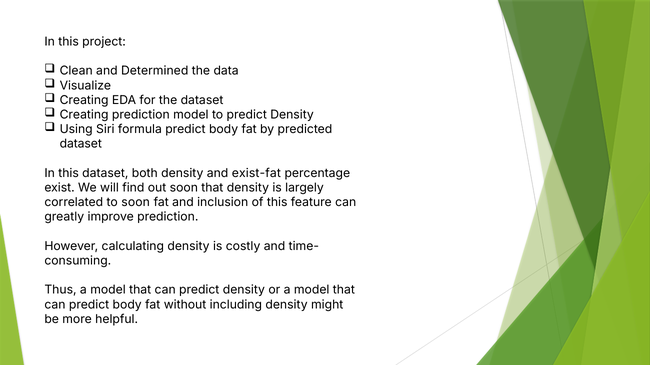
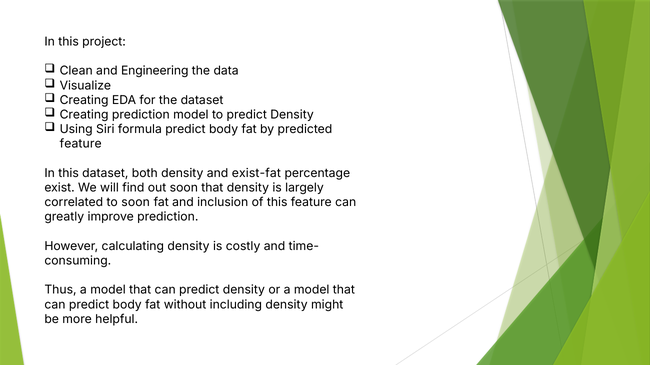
Determined: Determined -> Engineering
dataset at (81, 144): dataset -> feature
